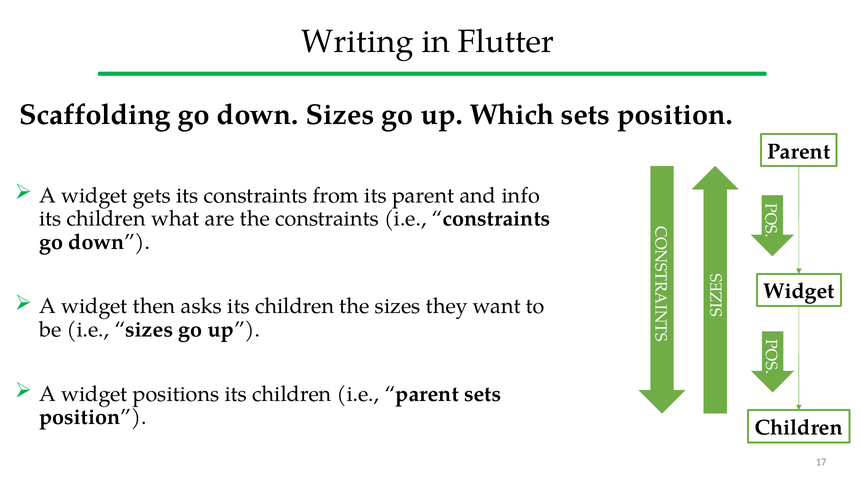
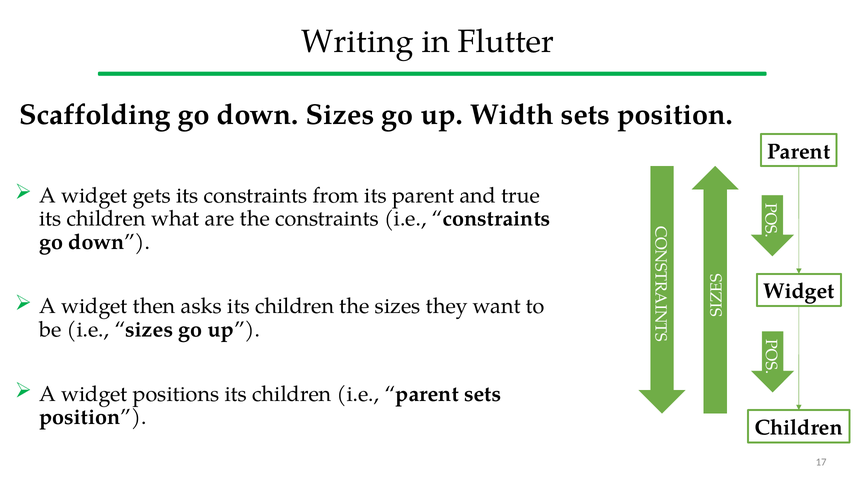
Which: Which -> Width
info: info -> true
